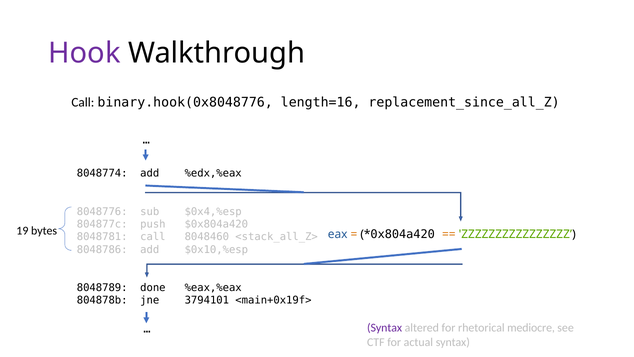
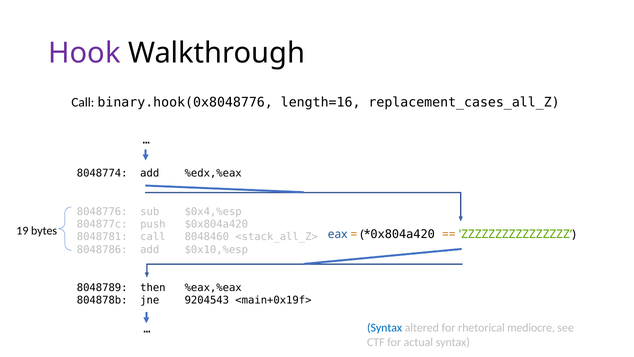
replacement_since_all_Z: replacement_since_all_Z -> replacement_cases_all_Z
done: done -> then
3794101: 3794101 -> 9204543
Syntax at (385, 327) colour: purple -> blue
